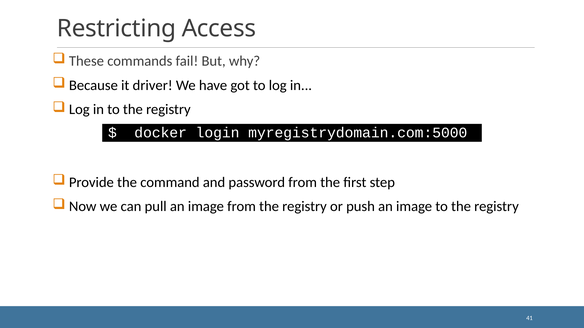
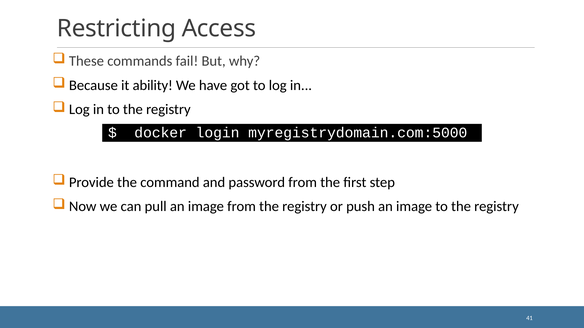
driver: driver -> ability
